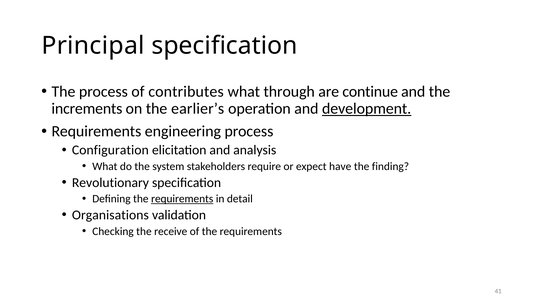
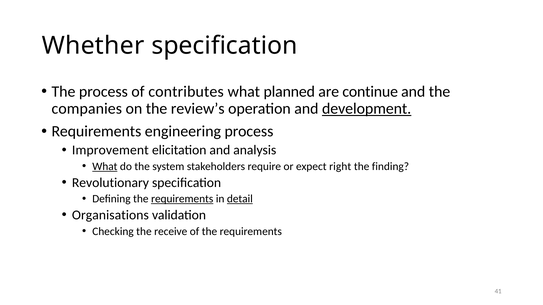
Principal: Principal -> Whether
through: through -> planned
increments: increments -> companies
earlier’s: earlier’s -> review’s
Configuration: Configuration -> Improvement
What at (105, 167) underline: none -> present
have: have -> right
detail underline: none -> present
